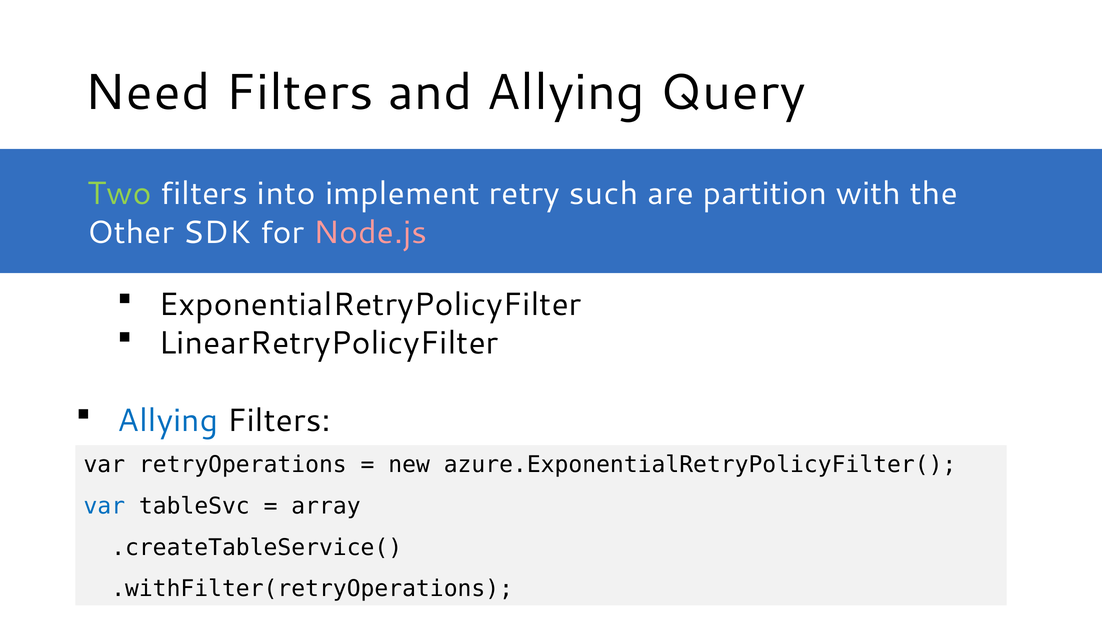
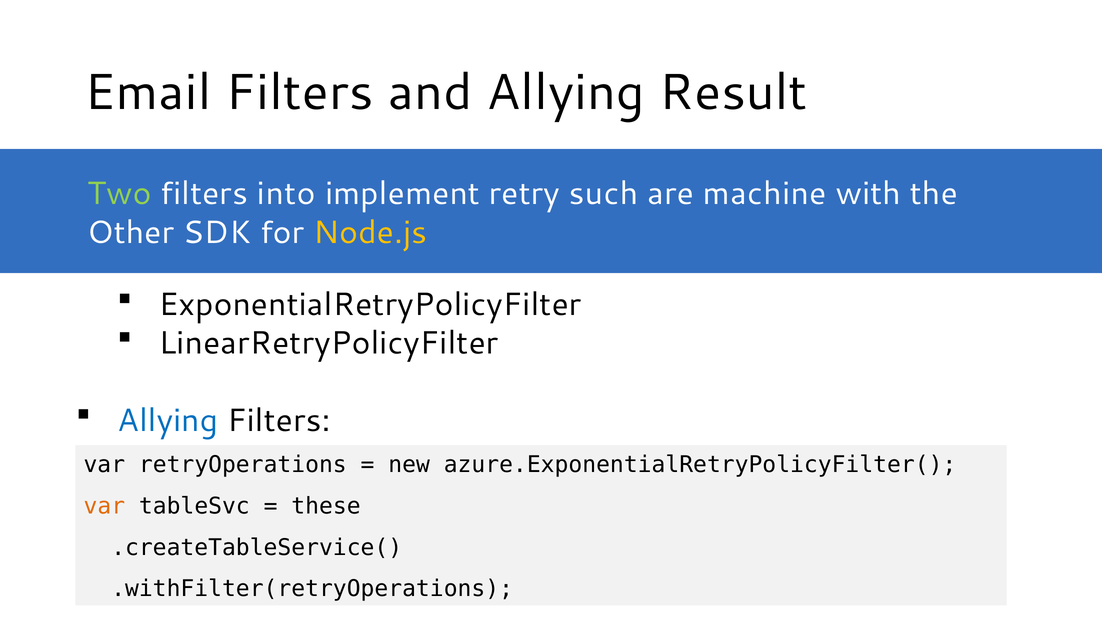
Need: Need -> Email
Query: Query -> Result
partition: partition -> machine
Node.js colour: pink -> yellow
var at (104, 506) colour: blue -> orange
array: array -> these
